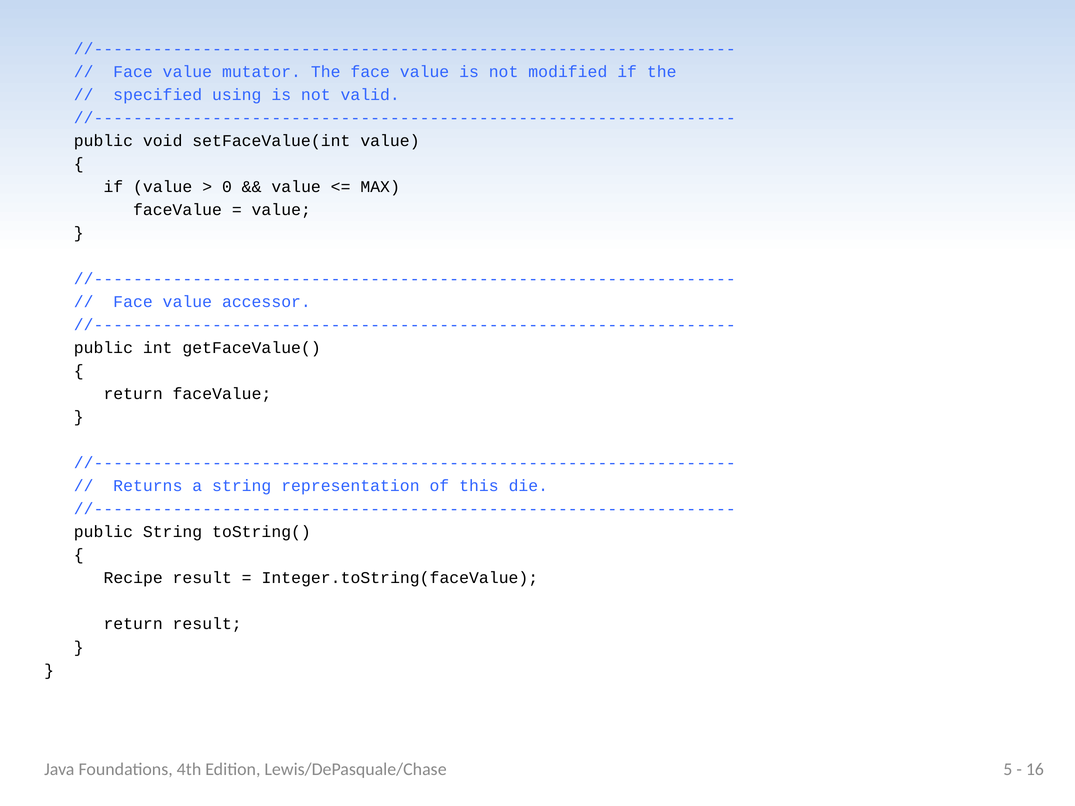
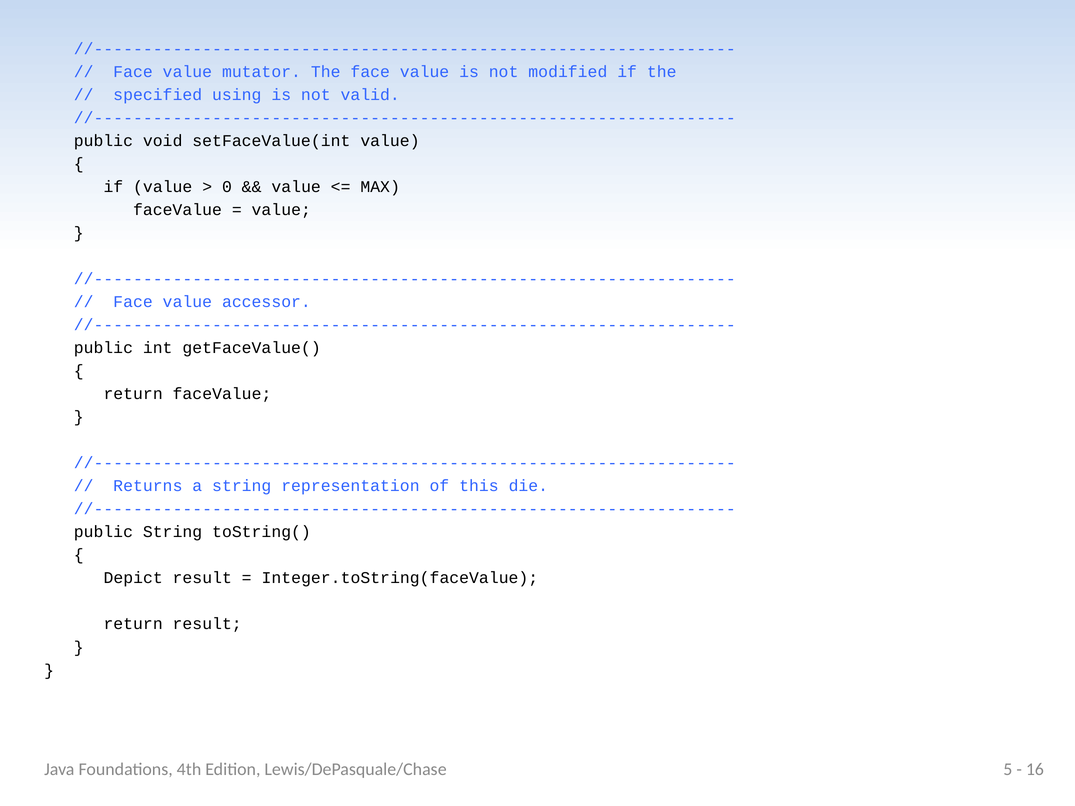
Recipe: Recipe -> Depict
